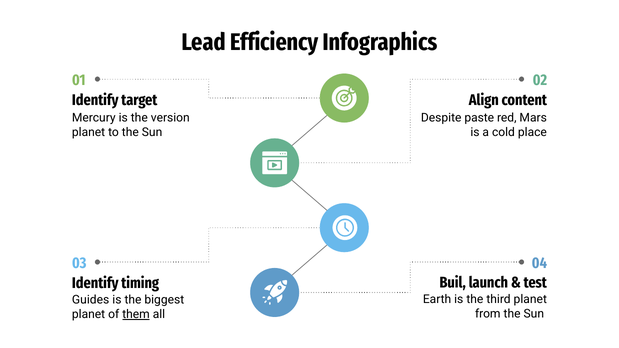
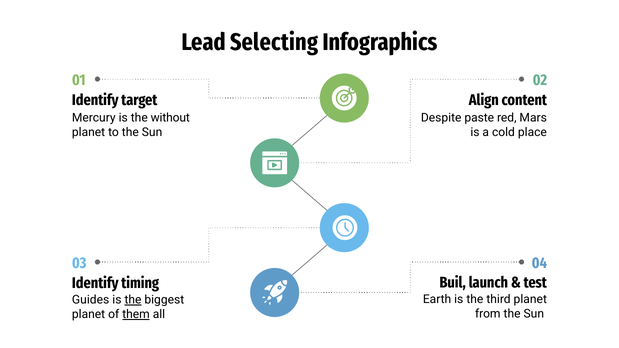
Efficiency: Efficiency -> Selecting
version: version -> without
the at (133, 300) underline: none -> present
